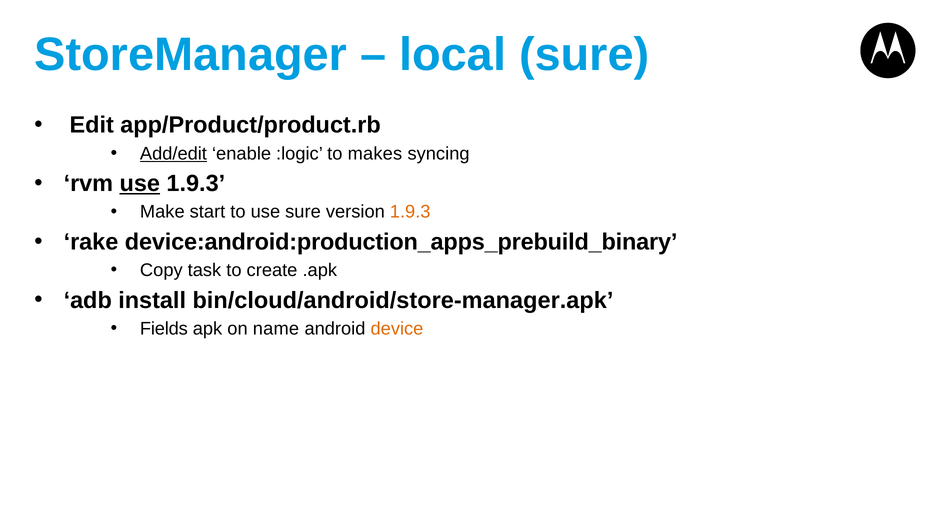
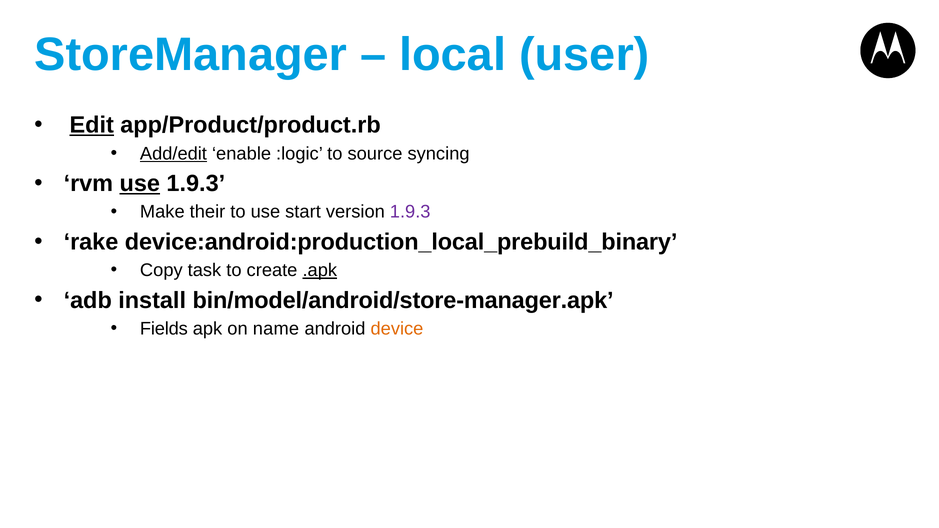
local sure: sure -> user
Edit underline: none -> present
makes: makes -> source
start: start -> their
use sure: sure -> start
1.9.3 at (410, 212) colour: orange -> purple
device:android:production_apps_prebuild_binary: device:android:production_apps_prebuild_binary -> device:android:production_local_prebuild_binary
.apk underline: none -> present
bin/cloud/android/store-manager.apk: bin/cloud/android/store-manager.apk -> bin/model/android/store-manager.apk
